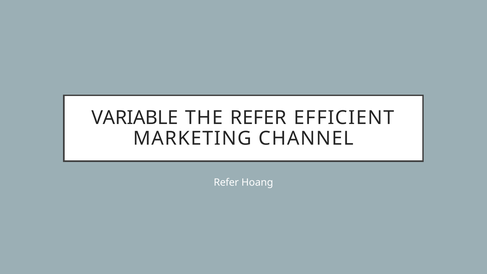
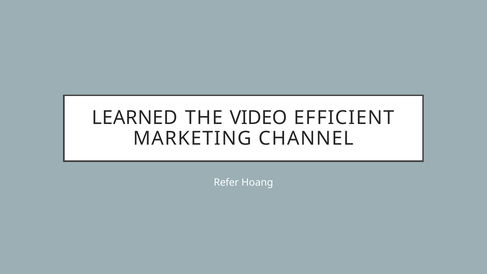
VARIABLE: VARIABLE -> LEARNED
THE REFER: REFER -> VIDEO
